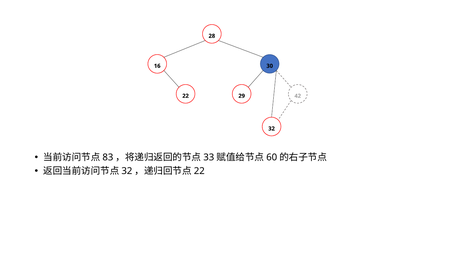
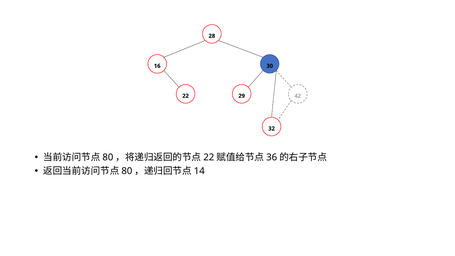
83 at (108, 157): 83 -> 80
33 at (209, 157): 33 -> 22
60: 60 -> 36
32 at (127, 171): 32 -> 80
22 at (199, 171): 22 -> 14
